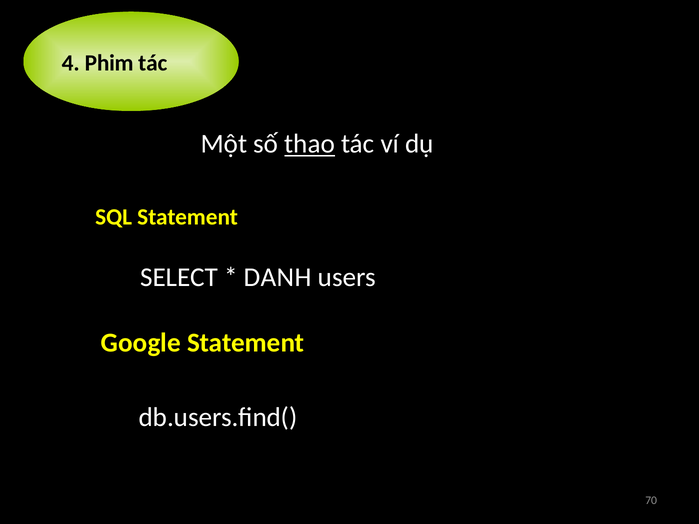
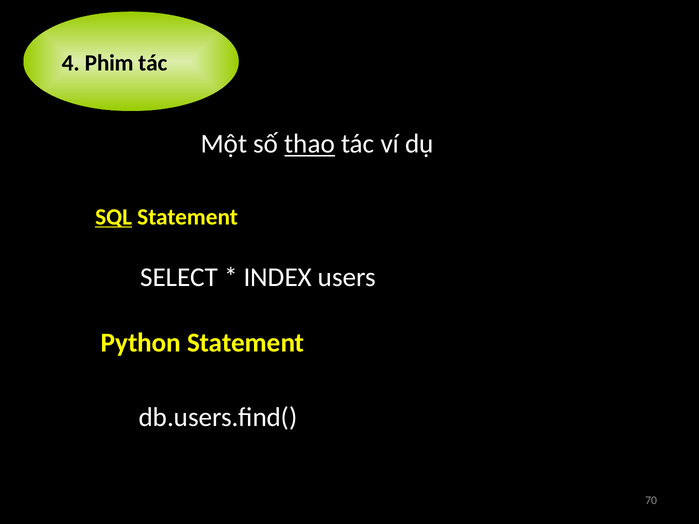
SQL underline: none -> present
DANH: DANH -> INDEX
Google: Google -> Python
